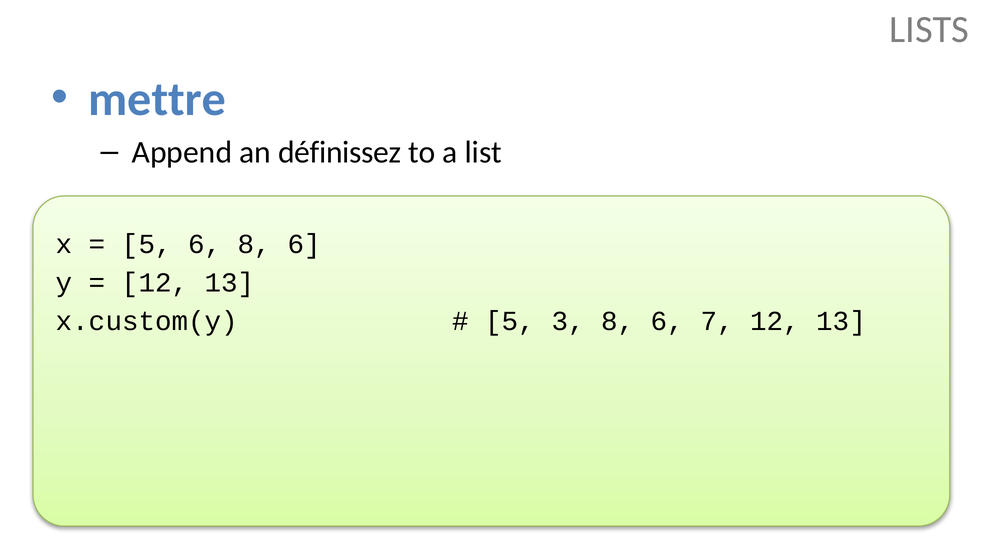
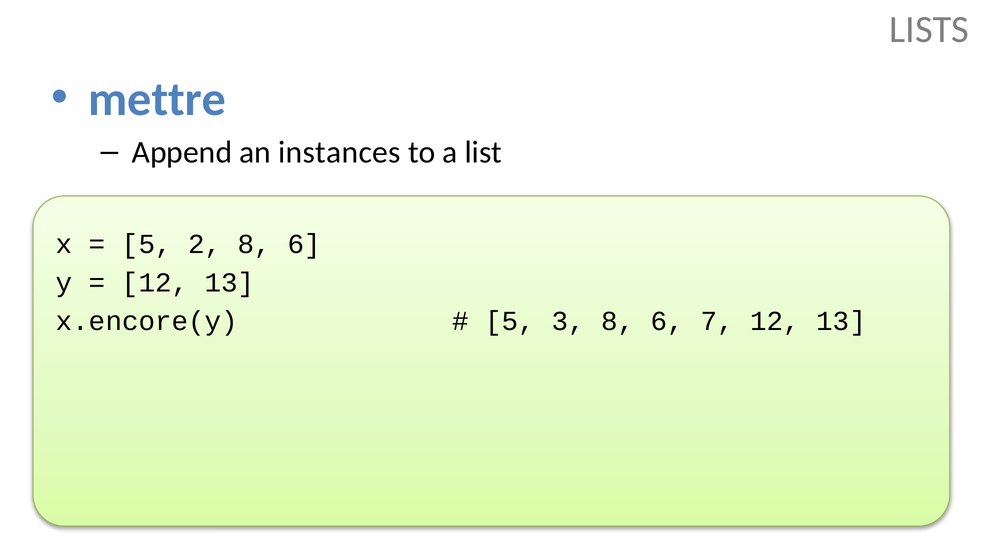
définissez: définissez -> instances
5 6: 6 -> 2
x.custom(y: x.custom(y -> x.encore(y
